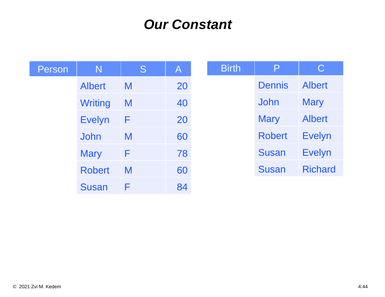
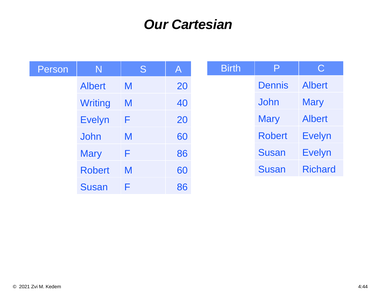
Constant: Constant -> Cartesian
Mary F 78: 78 -> 86
Susan F 84: 84 -> 86
